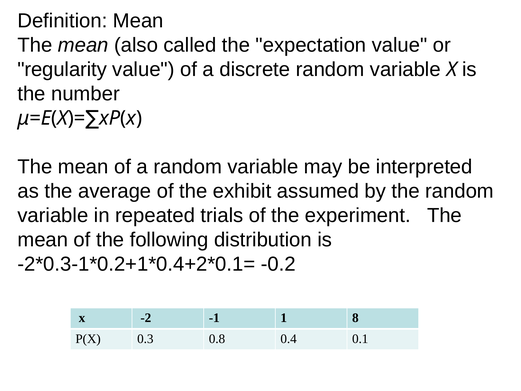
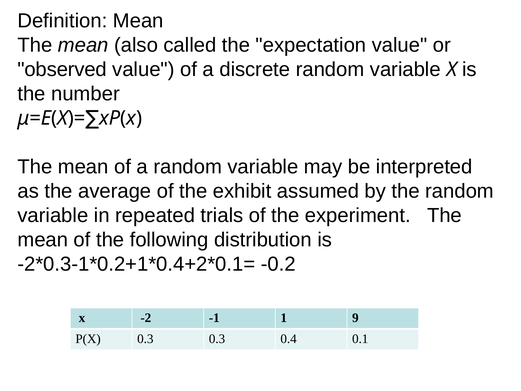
regularity: regularity -> observed
8: 8 -> 9
0.3 0.8: 0.8 -> 0.3
